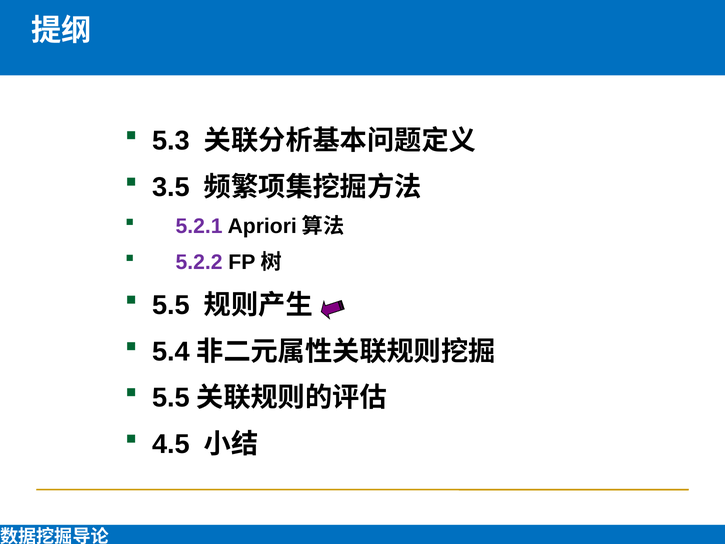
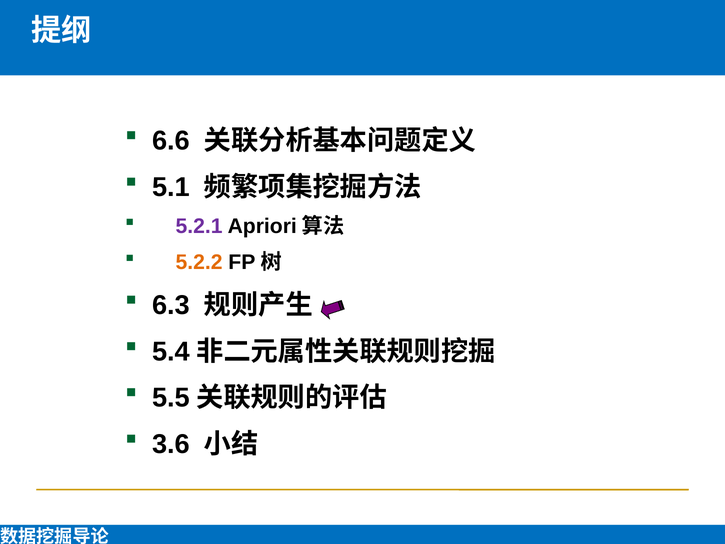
5.3: 5.3 -> 6.6
3.5: 3.5 -> 5.1
5.2.2 colour: purple -> orange
5.5 at (171, 305): 5.5 -> 6.3
4.5: 4.5 -> 3.6
